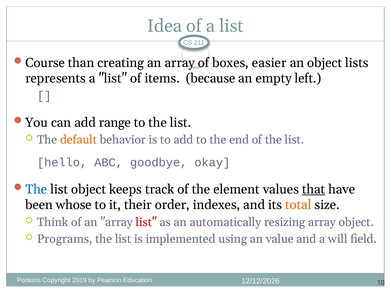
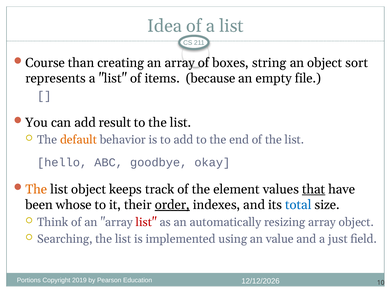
easier: easier -> string
lists: lists -> sort
left: left -> file
range: range -> result
The at (36, 189) colour: blue -> orange
order underline: none -> present
total colour: orange -> blue
Programs: Programs -> Searching
will: will -> just
